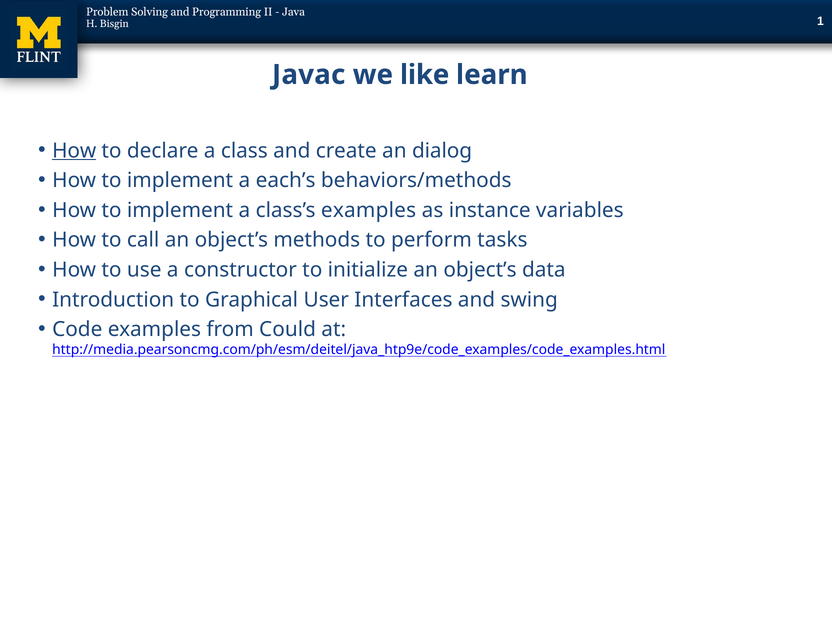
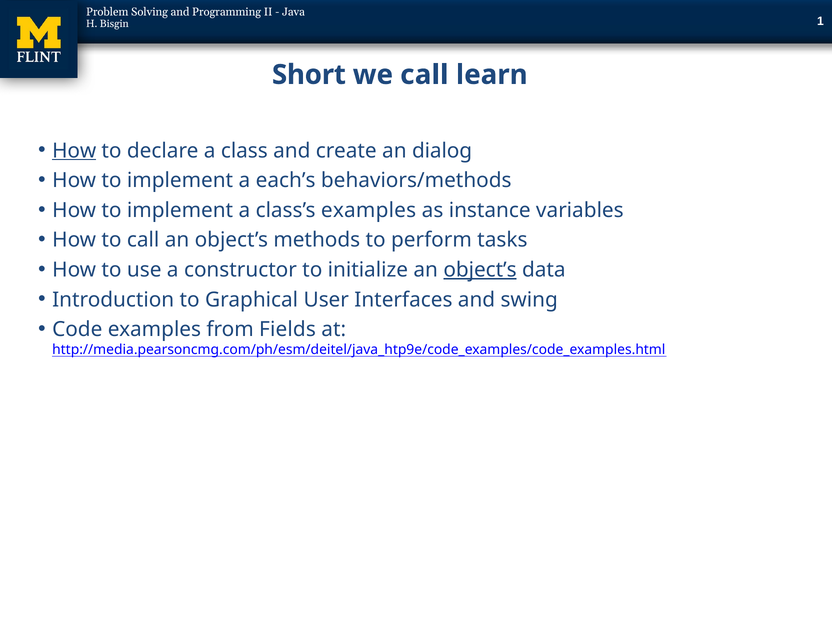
Javac: Javac -> Short
we like: like -> call
object’s at (480, 270) underline: none -> present
Could: Could -> Fields
